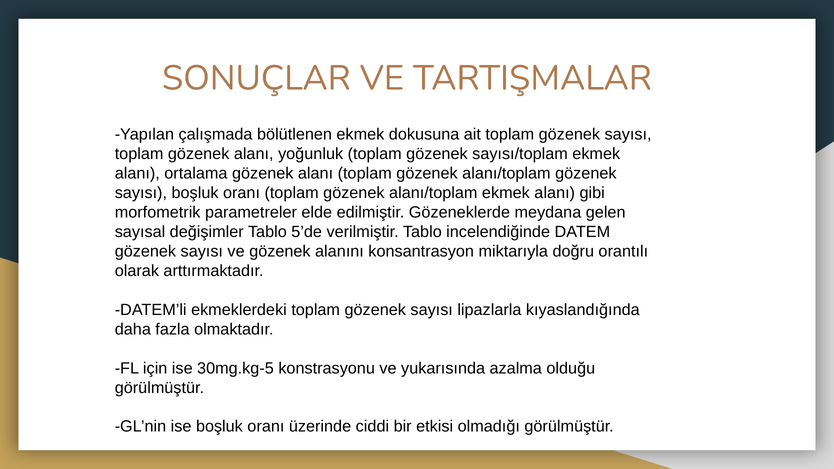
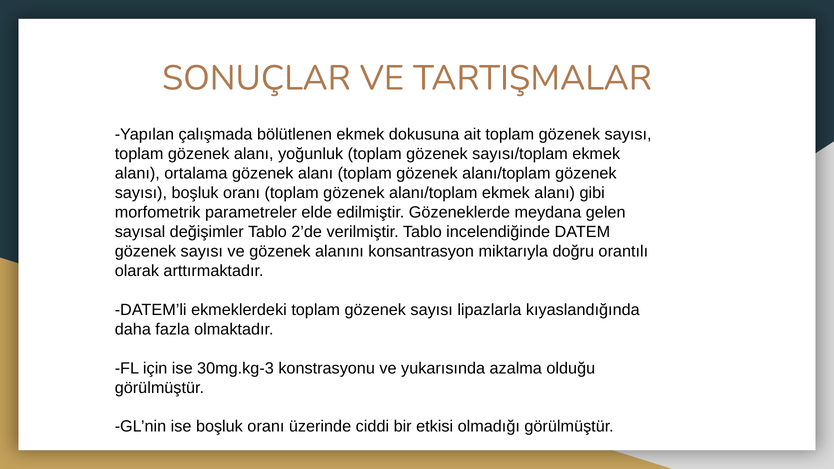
5’de: 5’de -> 2’de
30mg.kg-5: 30mg.kg-5 -> 30mg.kg-3
